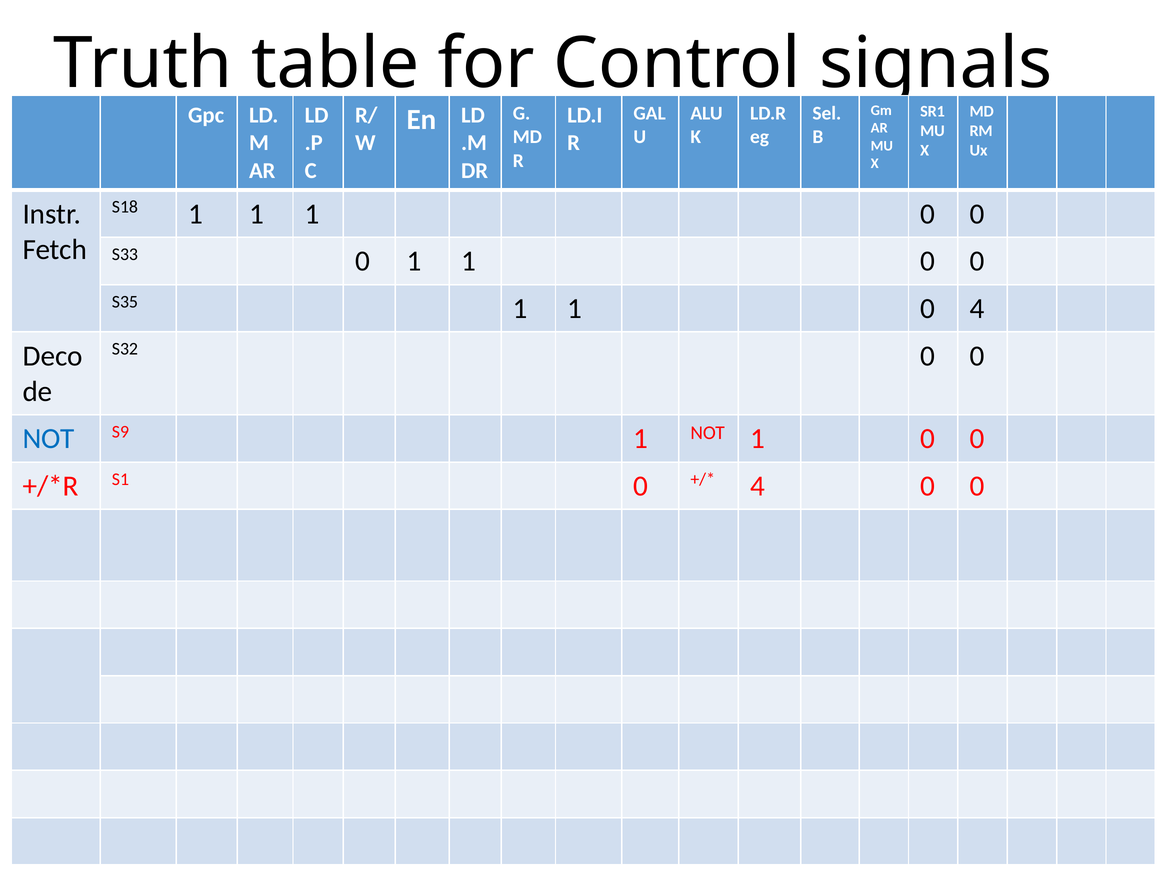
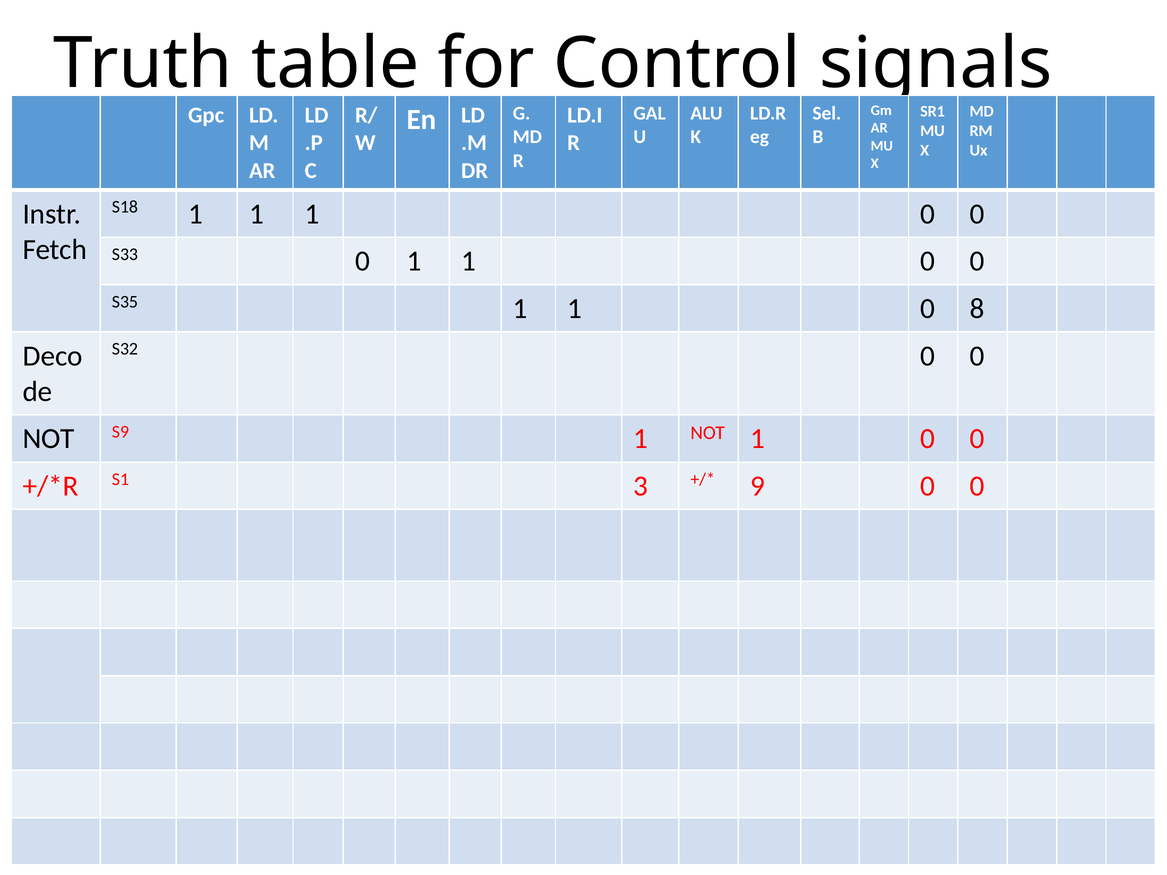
0 4: 4 -> 8
NOT at (49, 439) colour: blue -> black
S1 0: 0 -> 3
4 at (757, 486): 4 -> 9
